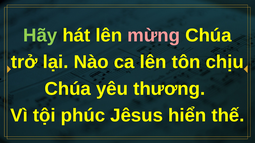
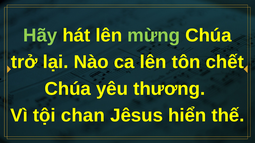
mừng colour: pink -> light green
chịu: chịu -> chết
phúc: phúc -> chan
